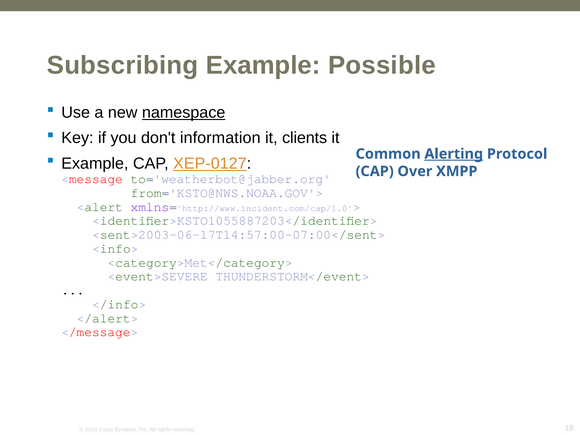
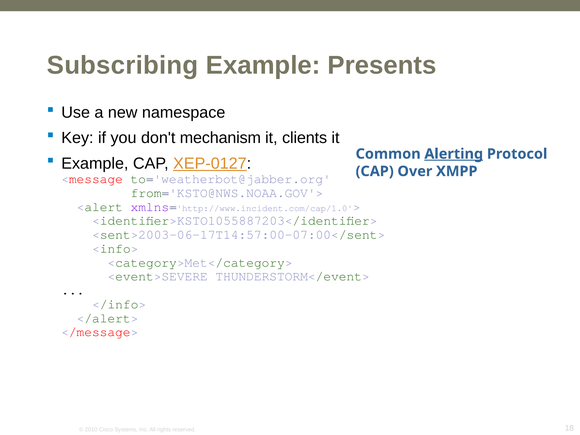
Possible: Possible -> Presents
namespace underline: present -> none
information: information -> mechanism
